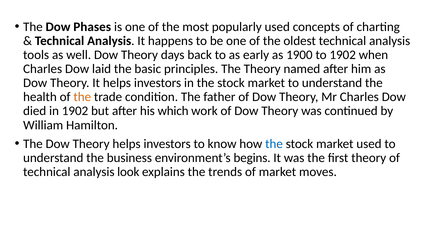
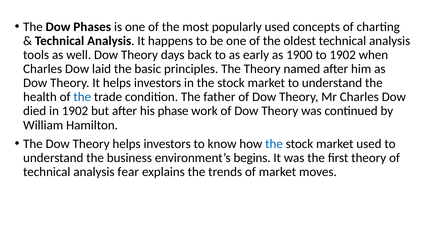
the at (82, 97) colour: orange -> blue
which: which -> phase
look: look -> fear
